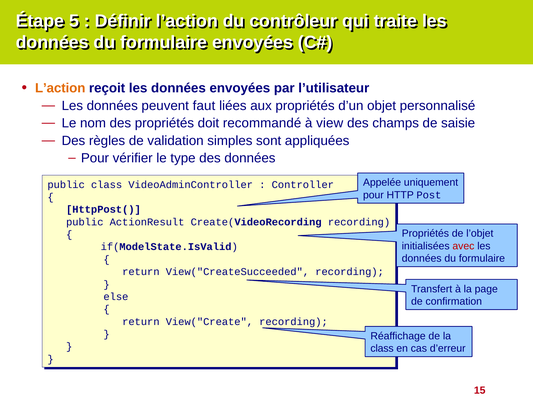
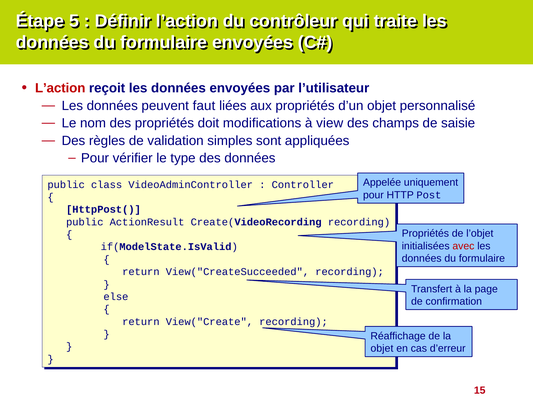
L’action at (60, 88) colour: orange -> red
recommandé: recommandé -> modifications
class at (382, 348): class -> objet
